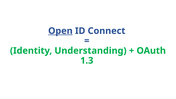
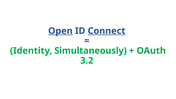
Connect underline: none -> present
Understanding: Understanding -> Simultaneously
1.3: 1.3 -> 3.2
